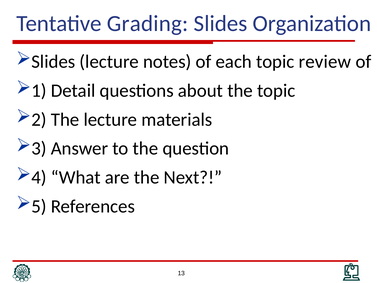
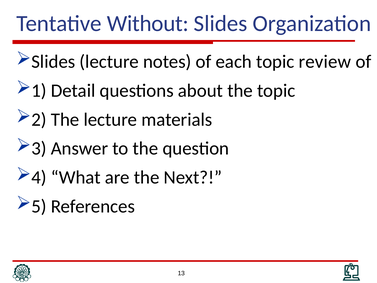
Grading: Grading -> Without
